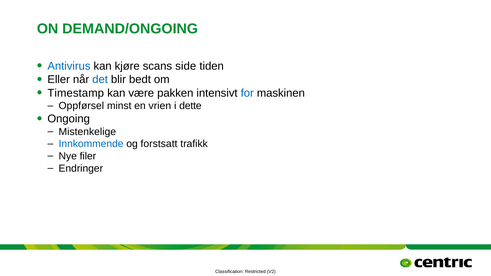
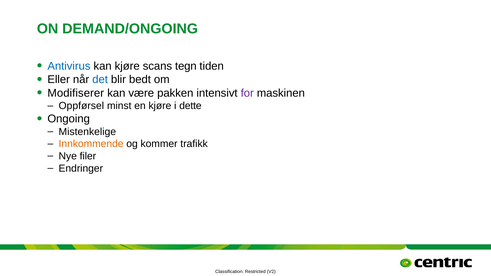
side: side -> tegn
Timestamp: Timestamp -> Modifiserer
for colour: blue -> purple
en vrien: vrien -> kjøre
Innkommende colour: blue -> orange
forstsatt: forstsatt -> kommer
